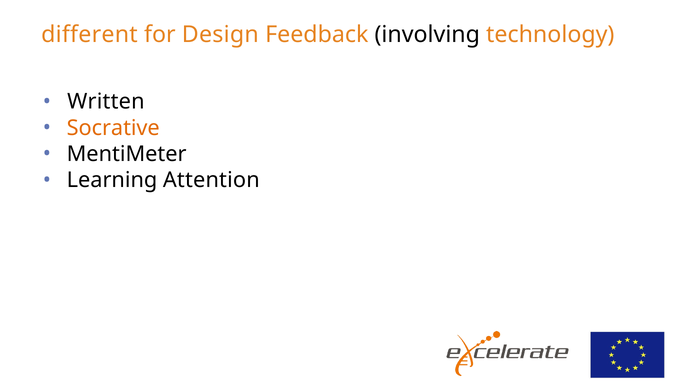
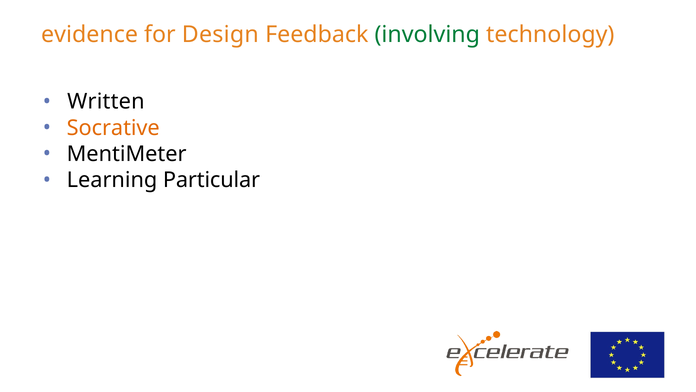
different: different -> evidence
involving colour: black -> green
Attention: Attention -> Particular
